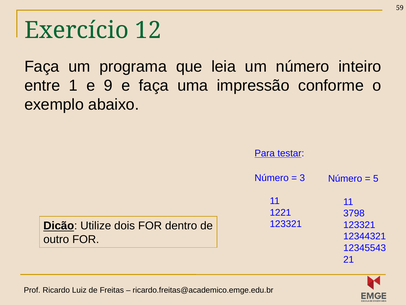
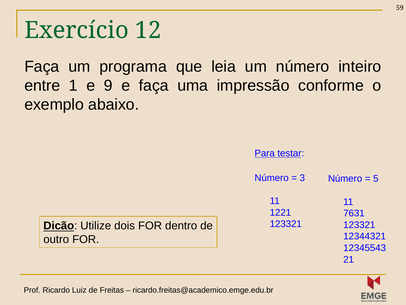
3798: 3798 -> 7631
